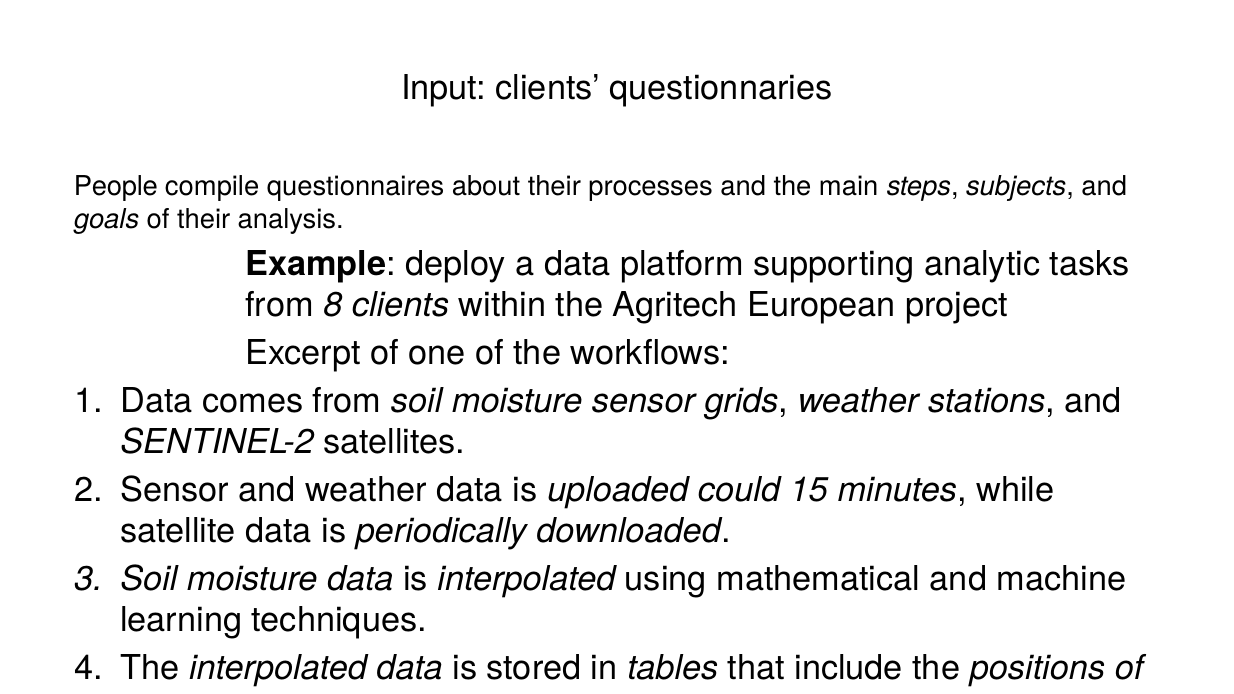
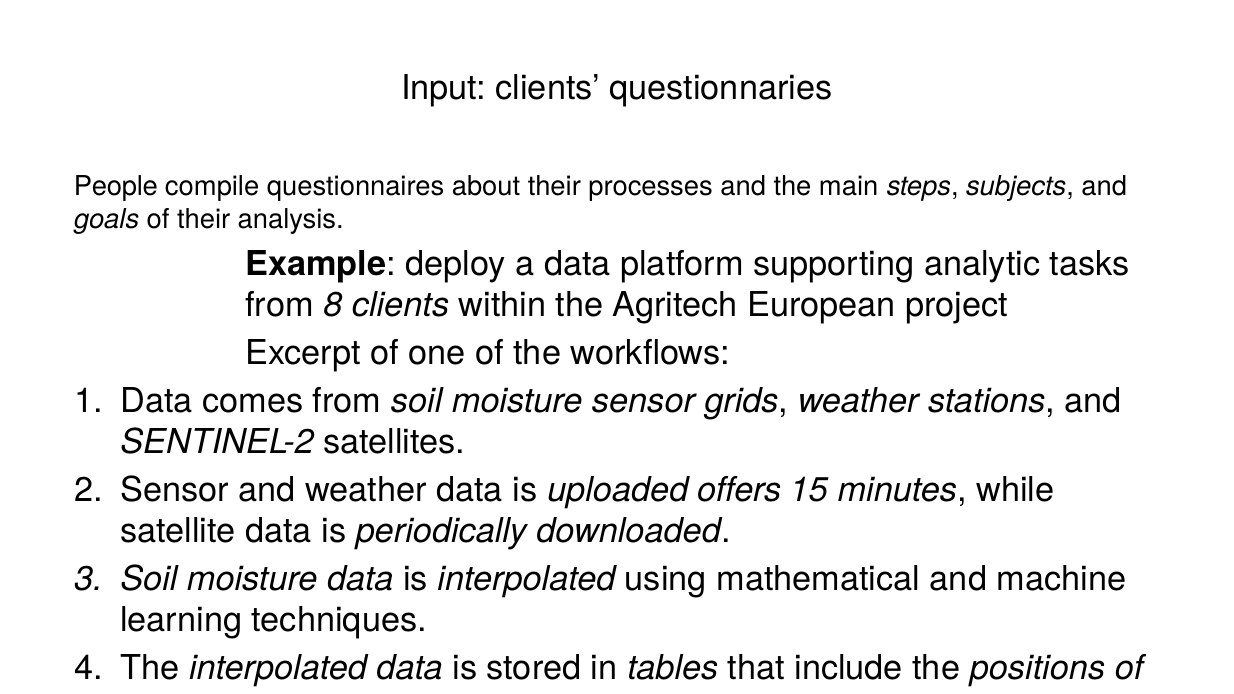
could: could -> offers
